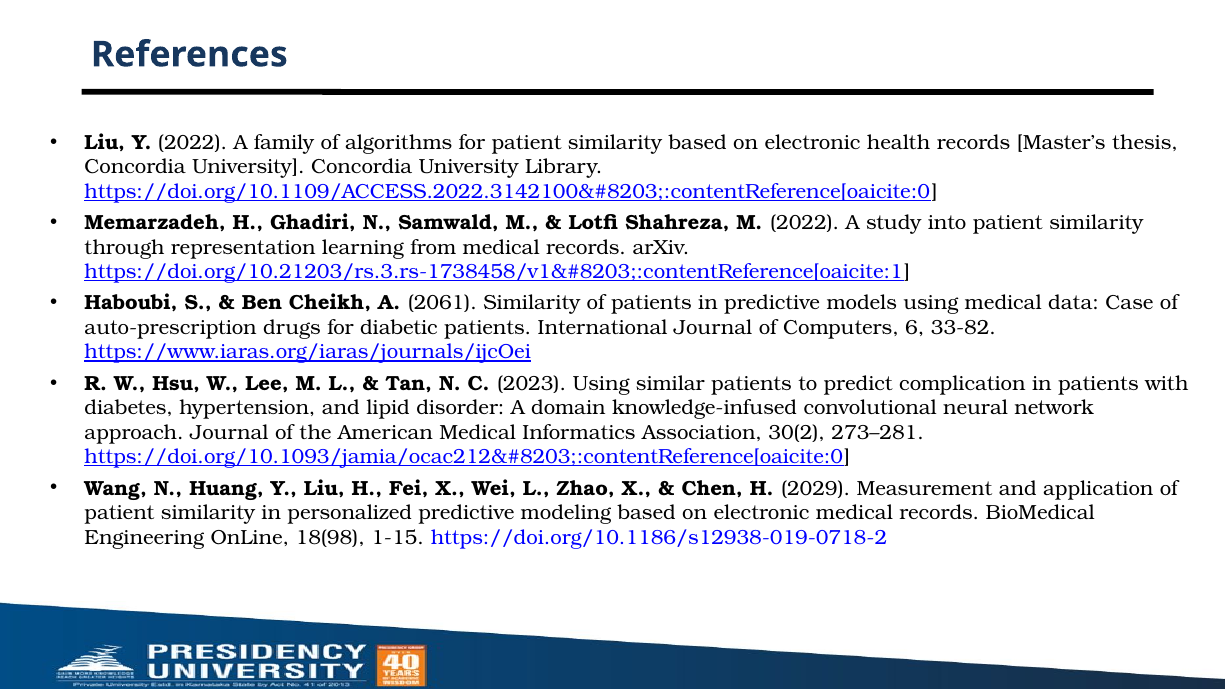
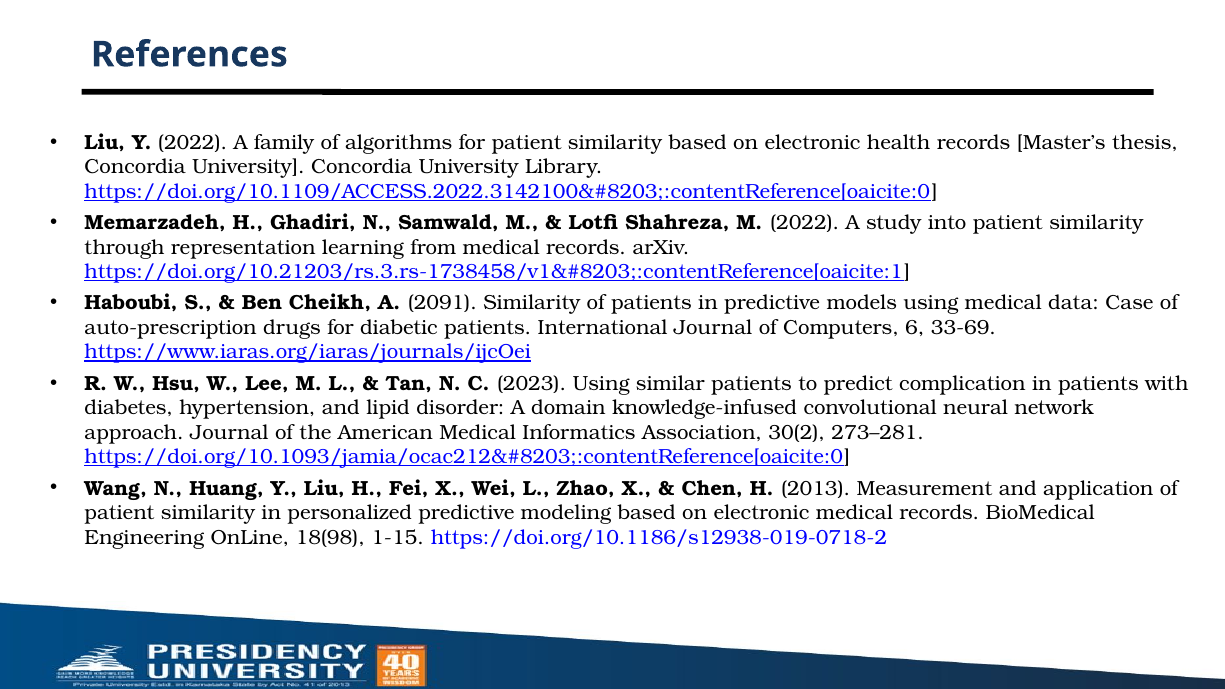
2061: 2061 -> 2091
33-82: 33-82 -> 33-69
2029: 2029 -> 2013
